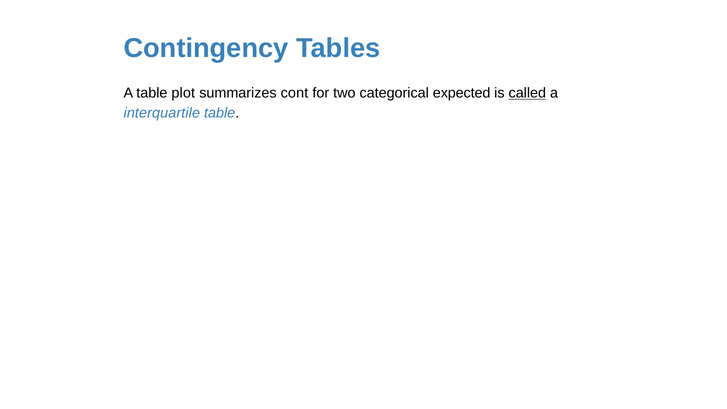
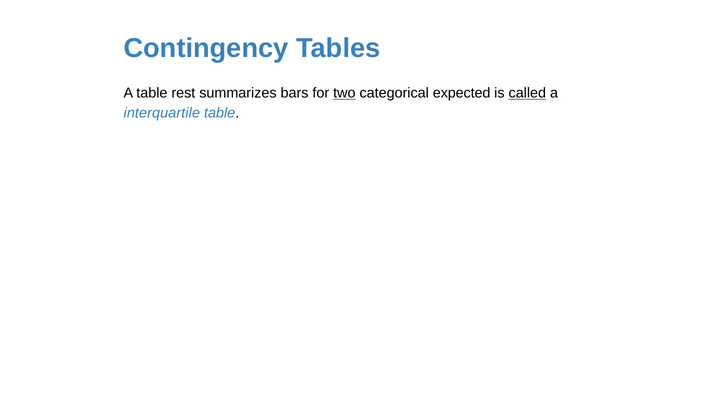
plot: plot -> rest
cont: cont -> bars
two underline: none -> present
